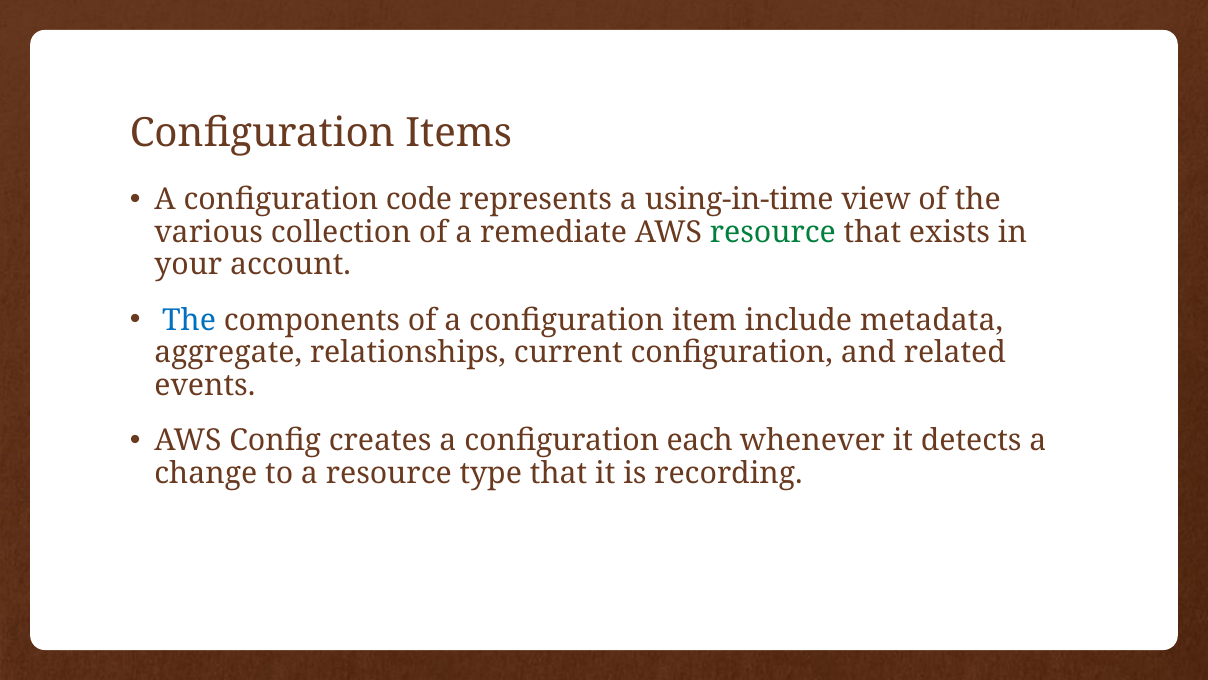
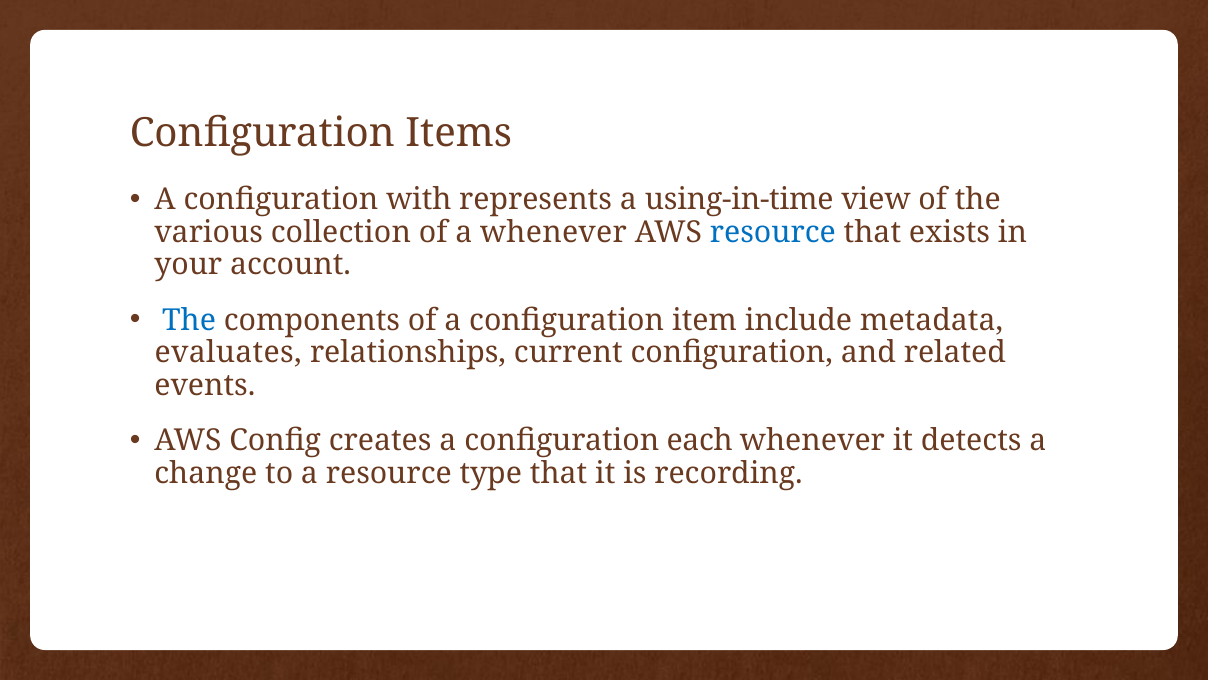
code: code -> with
a remediate: remediate -> whenever
resource at (773, 232) colour: green -> blue
aggregate: aggregate -> evaluates
